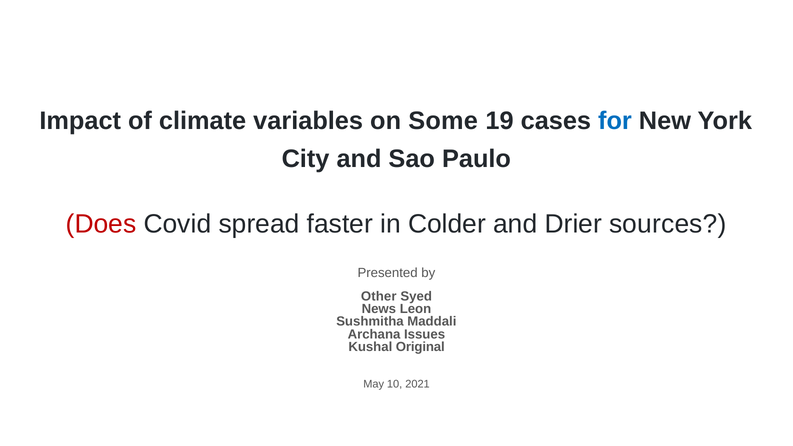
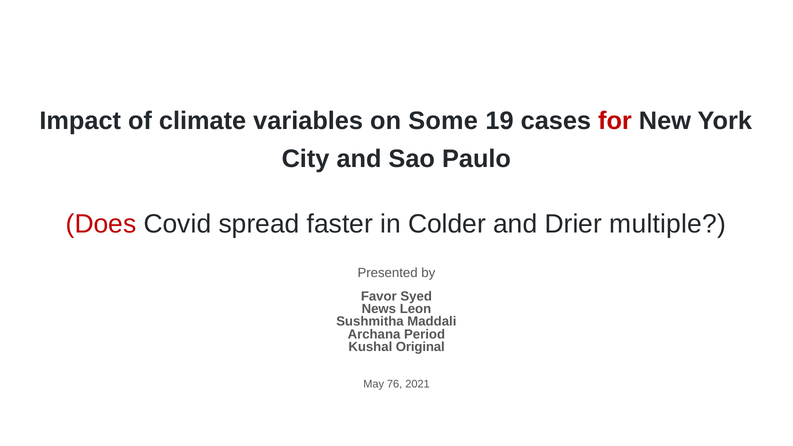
for colour: blue -> red
sources: sources -> multiple
Other: Other -> Favor
Issues: Issues -> Period
10: 10 -> 76
